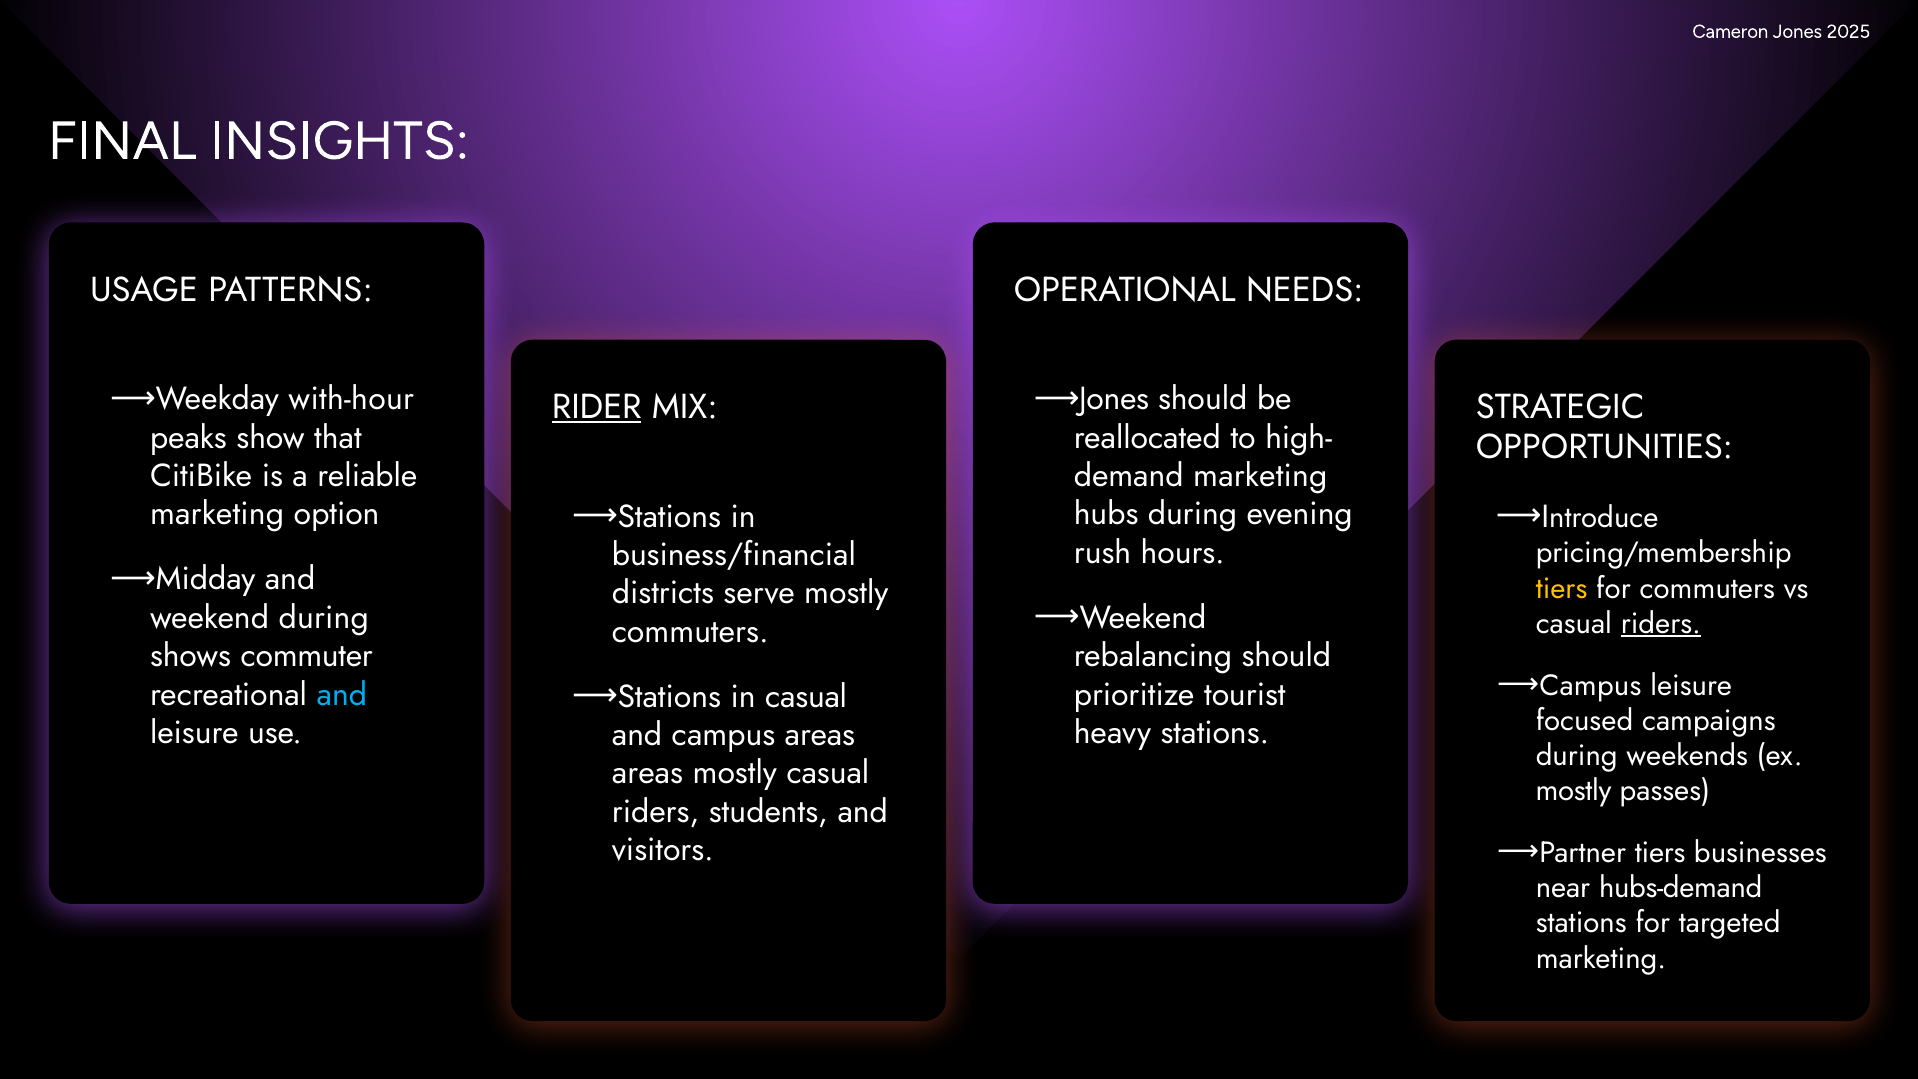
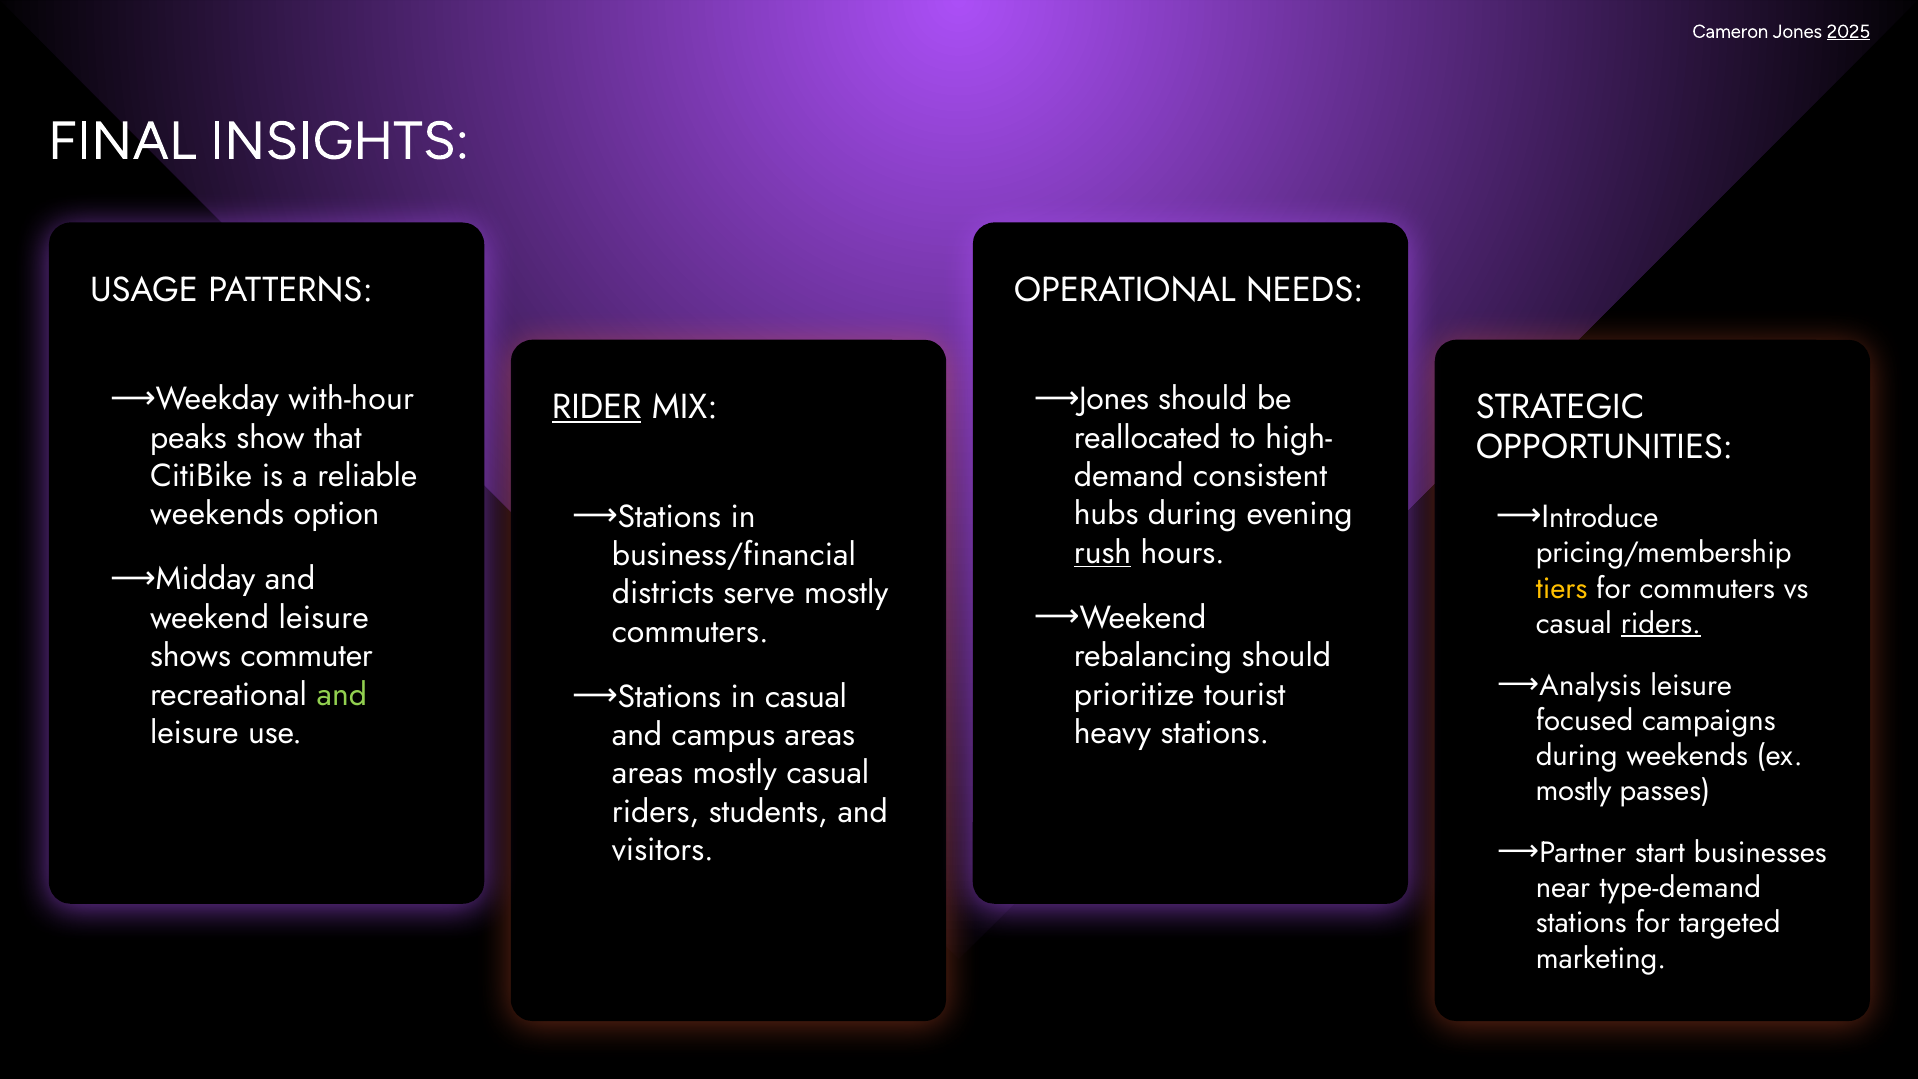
2025 underline: none -> present
marketing at (1260, 476): marketing -> consistent
marketing at (217, 514): marketing -> weekends
rush underline: none -> present
weekend during: during -> leisure
Campus at (1590, 685): Campus -> Analysis
and at (342, 694) colour: light blue -> light green
Partner tiers: tiers -> start
hubs-demand: hubs-demand -> type-demand
